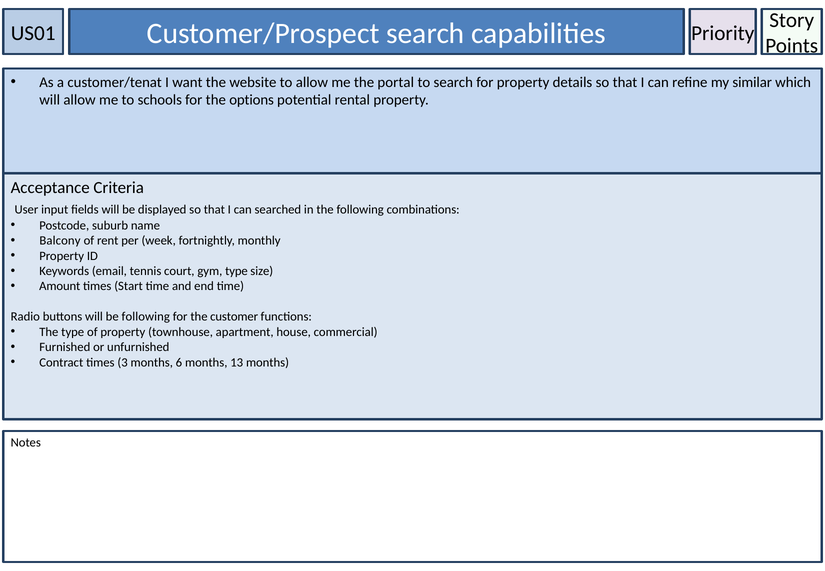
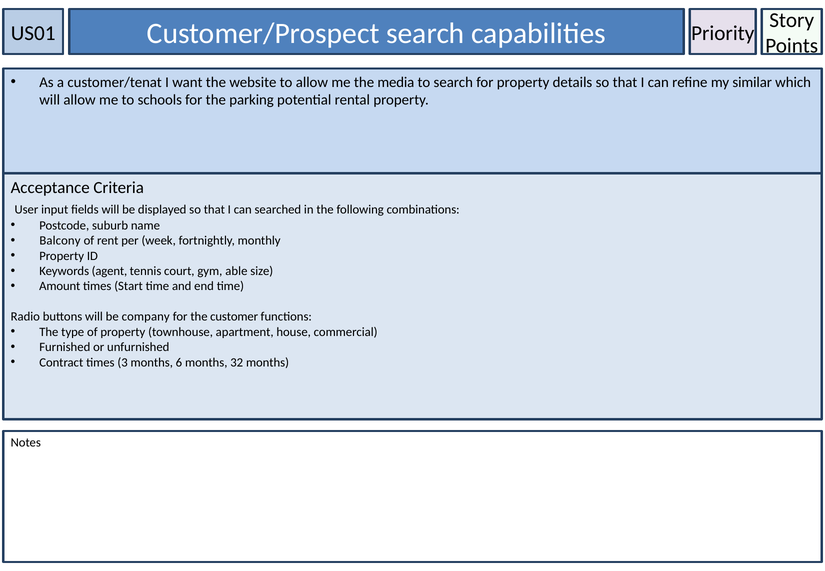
portal: portal -> media
options: options -> parking
email: email -> agent
gym type: type -> able
be following: following -> company
13: 13 -> 32
